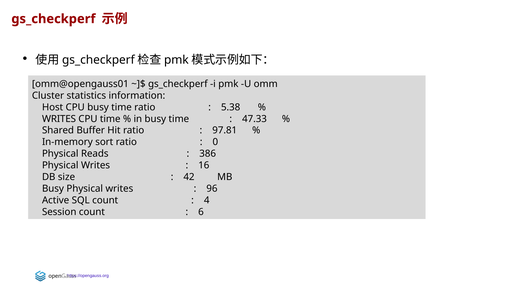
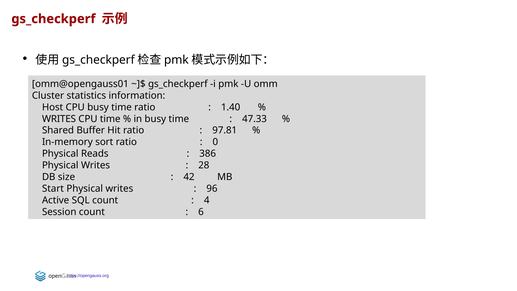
5.38: 5.38 -> 1.40
16: 16 -> 28
Busy at (53, 189): Busy -> Start
